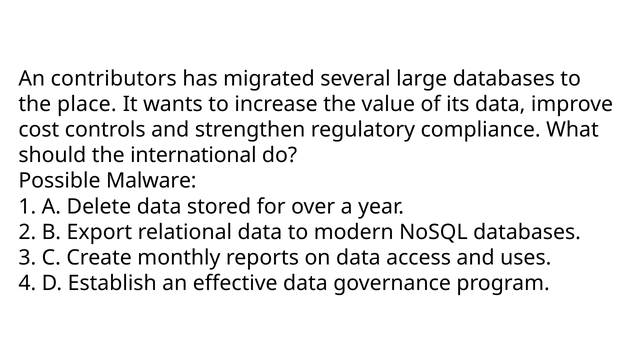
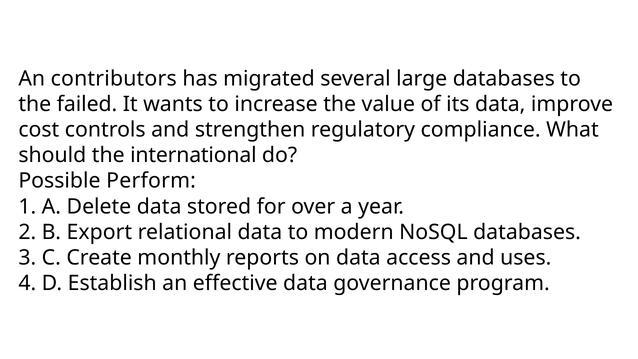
place: place -> failed
Malware: Malware -> Perform
